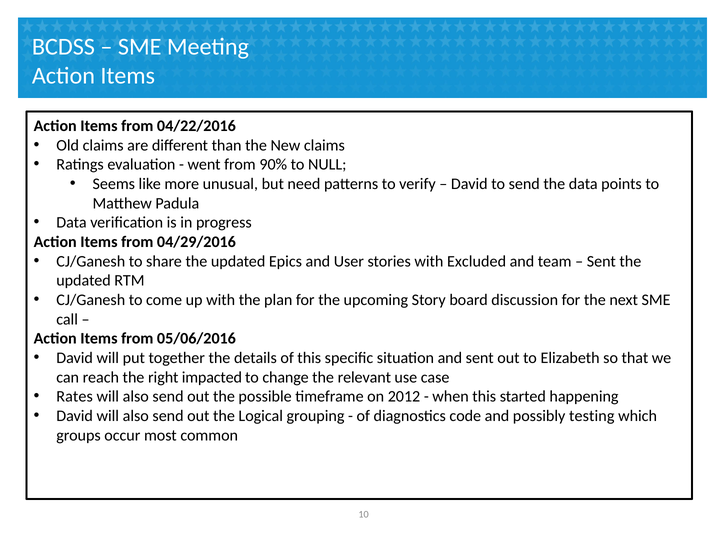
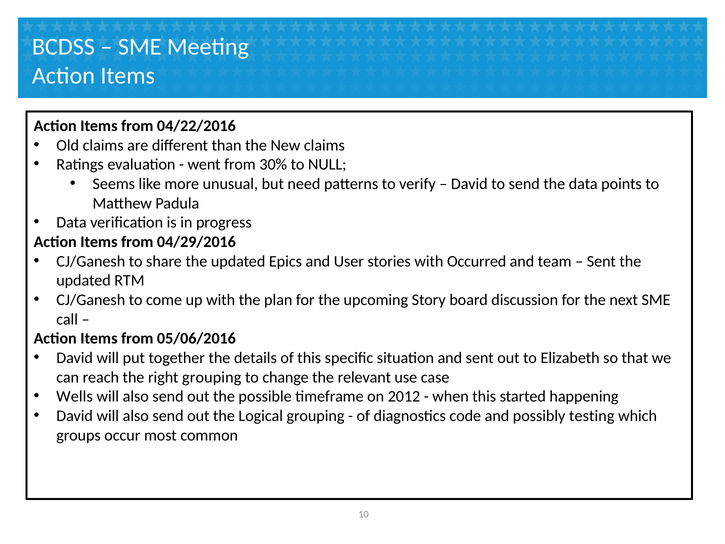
90%: 90% -> 30%
Excluded: Excluded -> Occurred
right impacted: impacted -> grouping
Rates: Rates -> Wells
